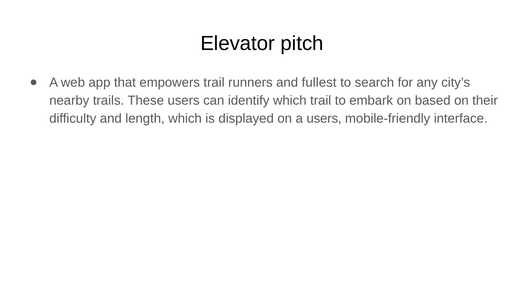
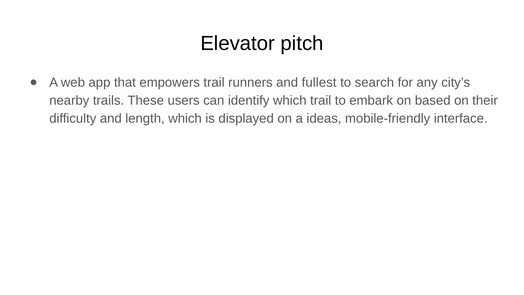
a users: users -> ideas
